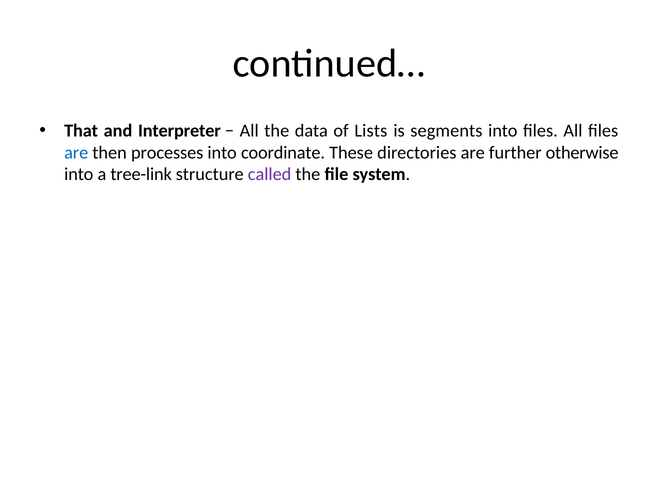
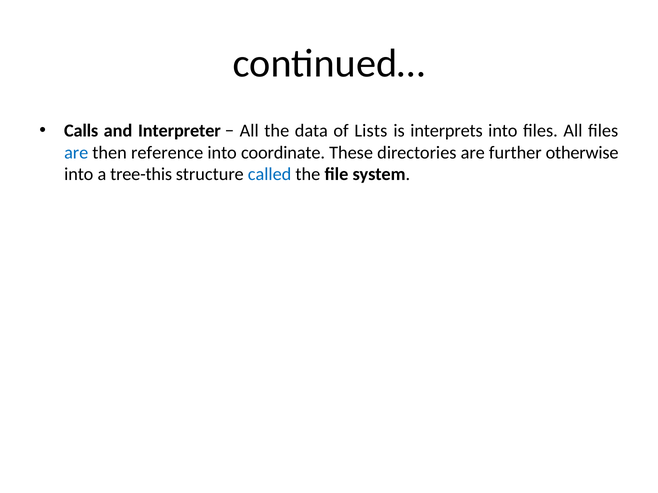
That: That -> Calls
segments: segments -> interprets
processes: processes -> reference
tree-link: tree-link -> tree-this
called colour: purple -> blue
